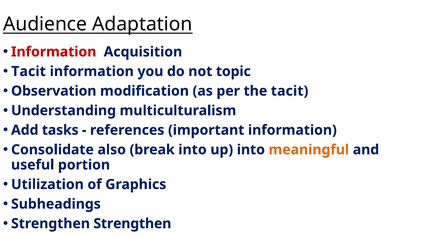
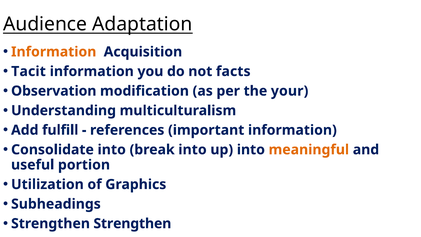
Information at (54, 52) colour: red -> orange
topic: topic -> facts
the tacit: tacit -> your
tasks: tasks -> fulfill
Consolidate also: also -> into
